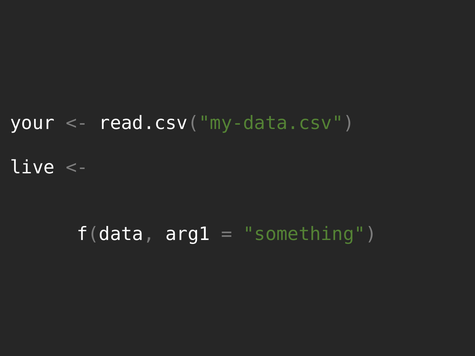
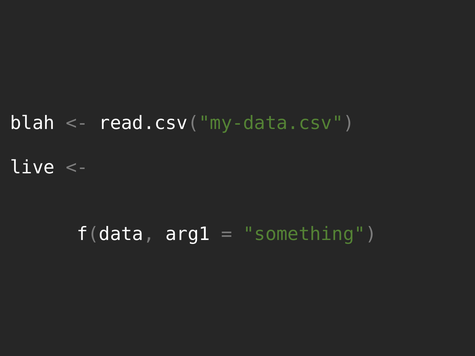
your: your -> blah
